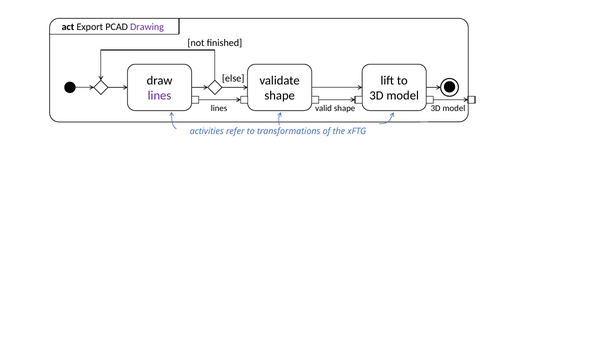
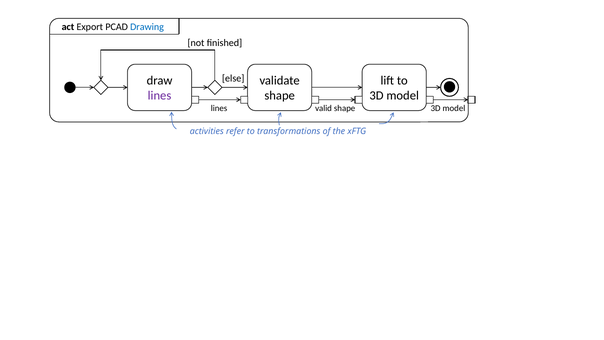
Drawing colour: purple -> blue
